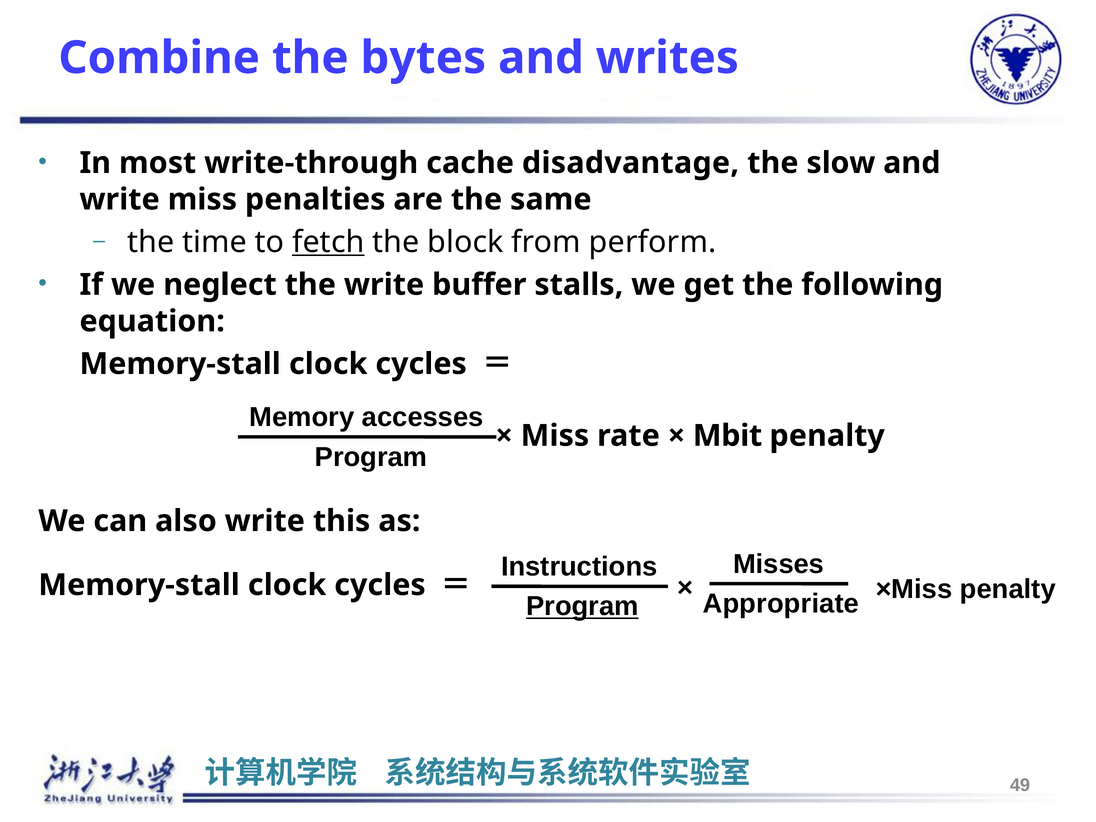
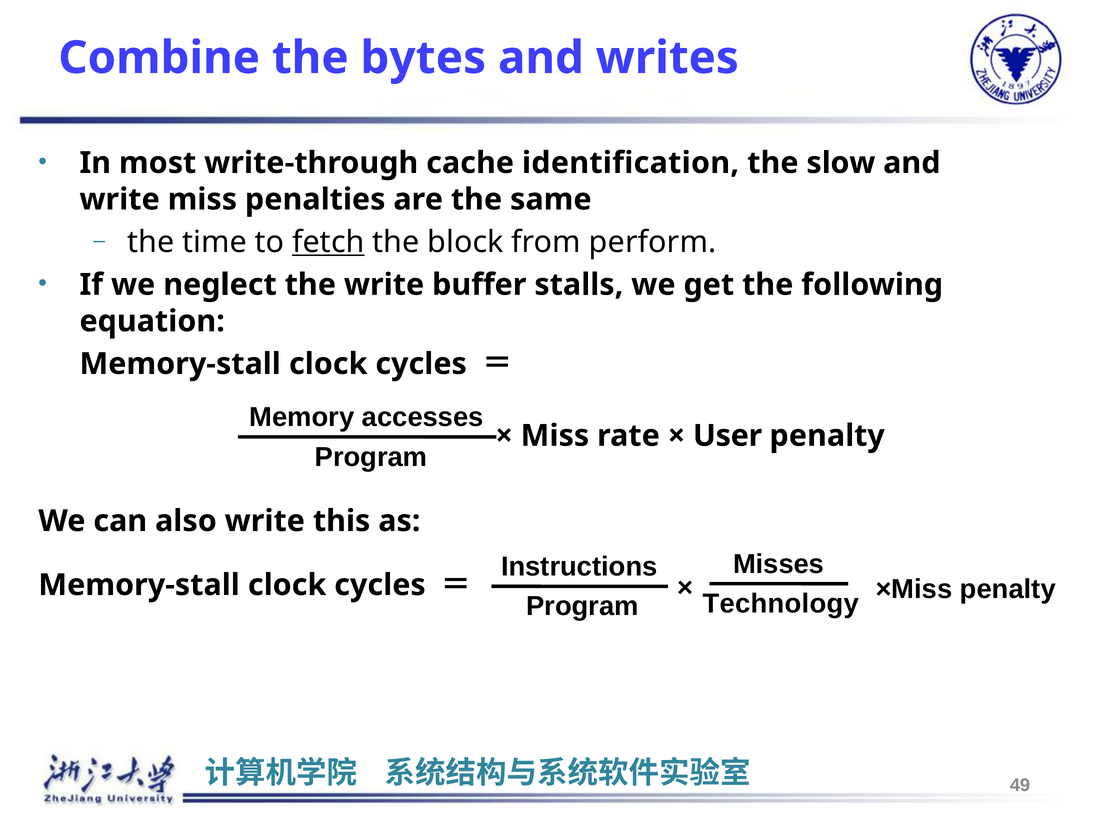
disadvantage: disadvantage -> identification
Mbit: Mbit -> User
Appropriate: Appropriate -> Technology
Program at (582, 606) underline: present -> none
